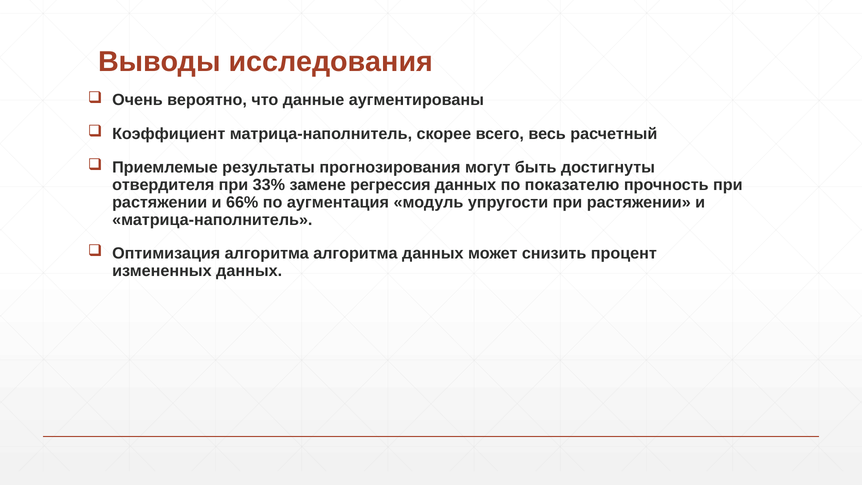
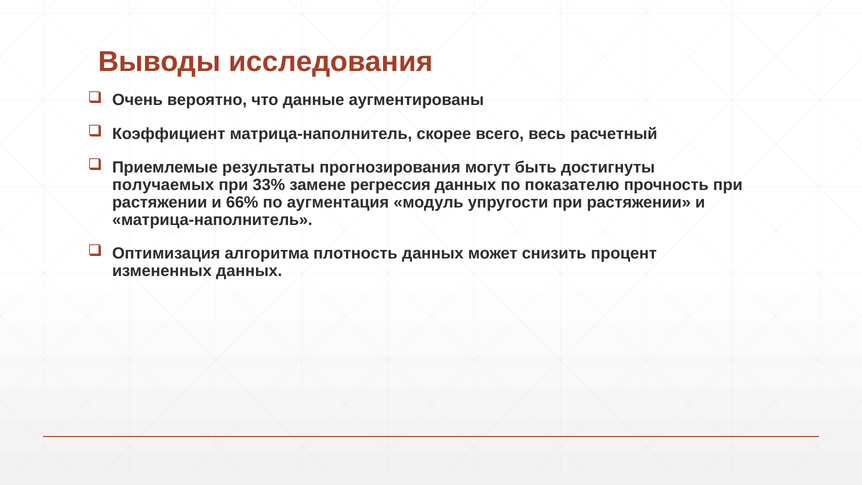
отвердителя: отвердителя -> получаемых
алгоритма алгоритма: алгоритма -> плотность
